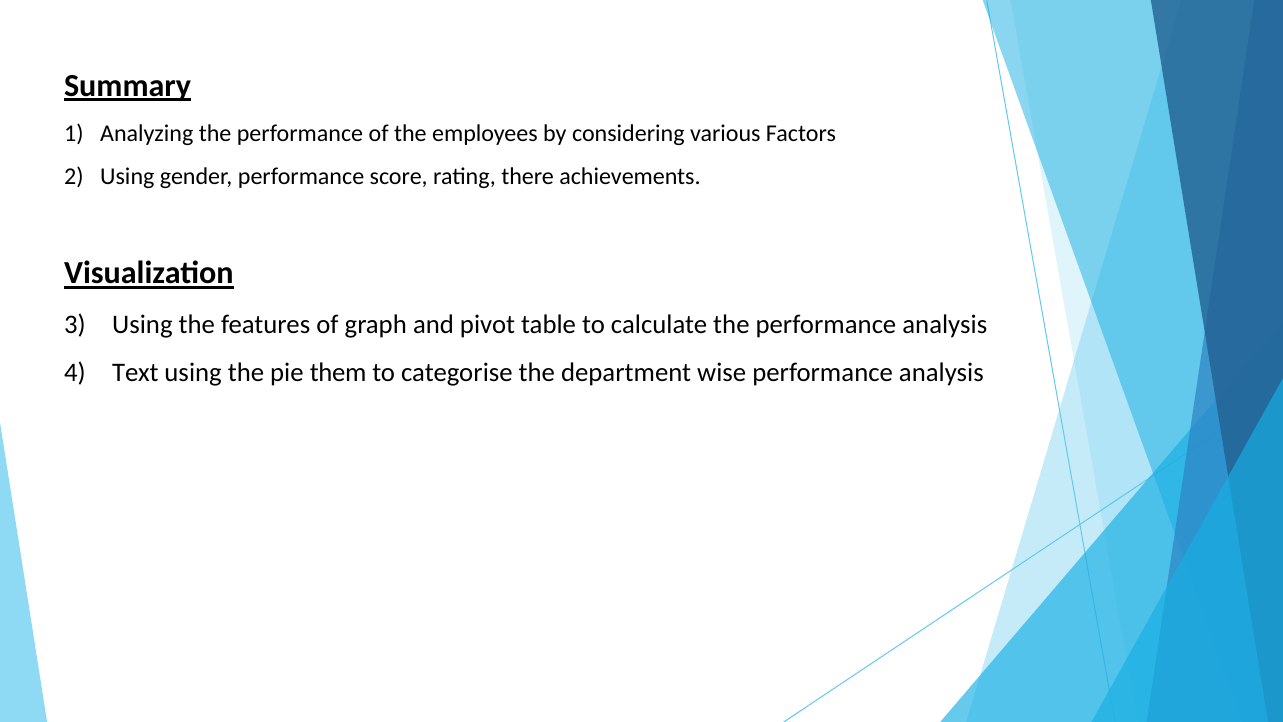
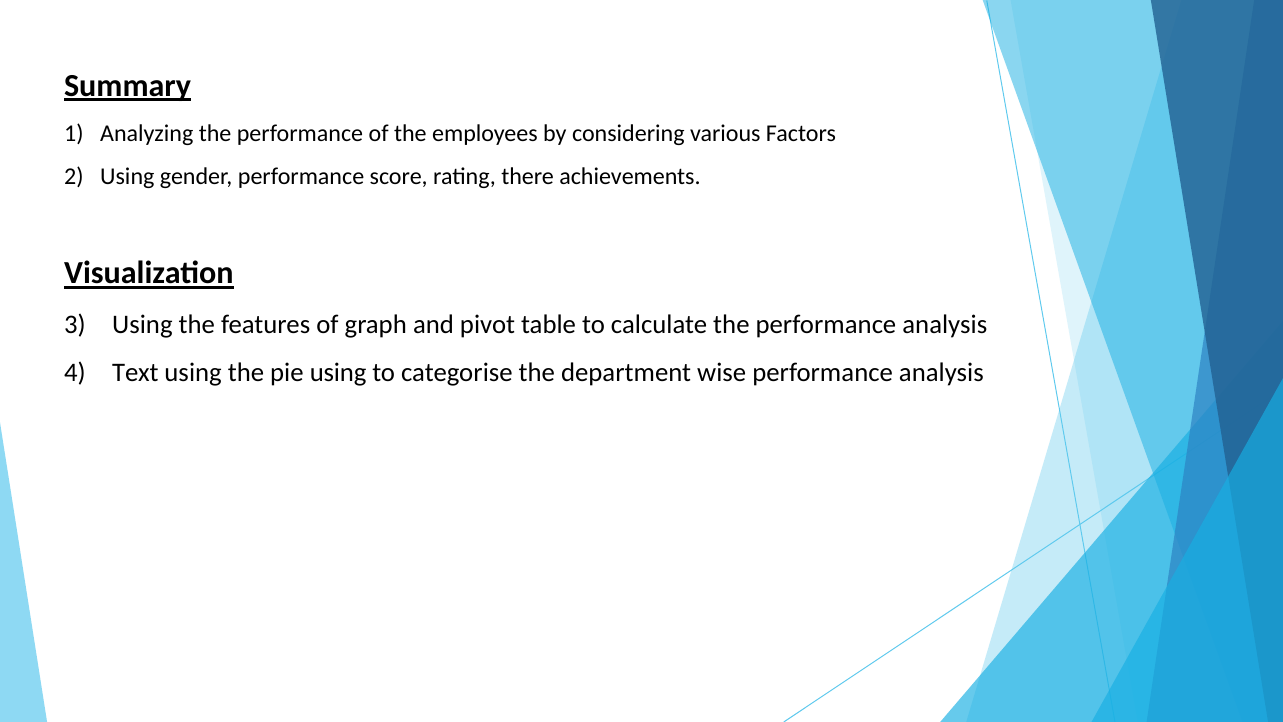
pie them: them -> using
